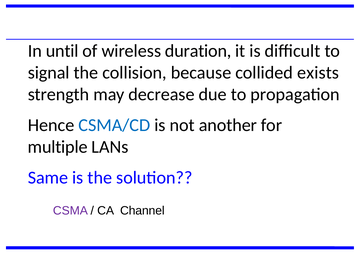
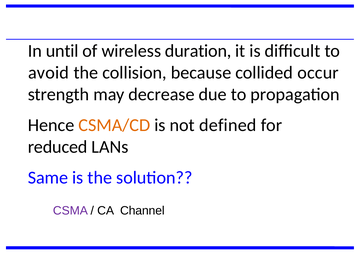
signal: signal -> avoid
exists: exists -> occur
CSMA/CD colour: blue -> orange
another: another -> defined
multiple: multiple -> reduced
